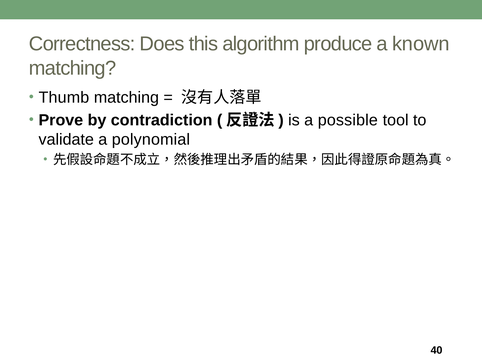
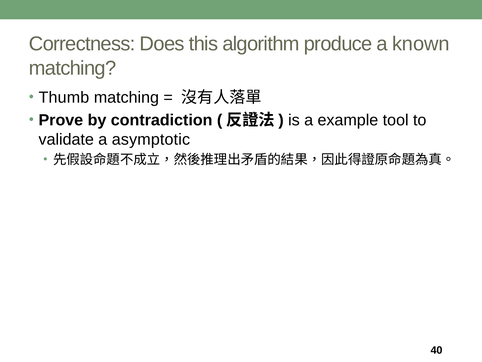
possible: possible -> example
polynomial: polynomial -> asymptotic
